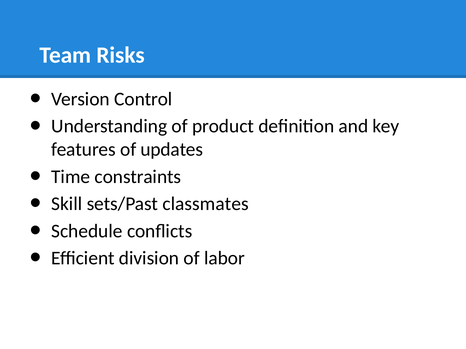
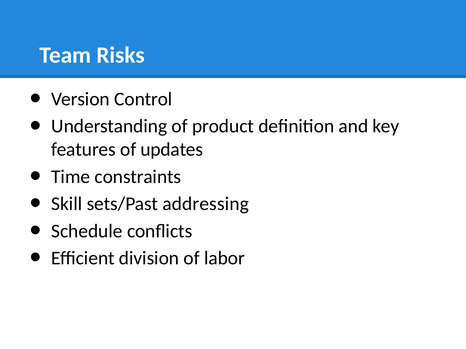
classmates: classmates -> addressing
